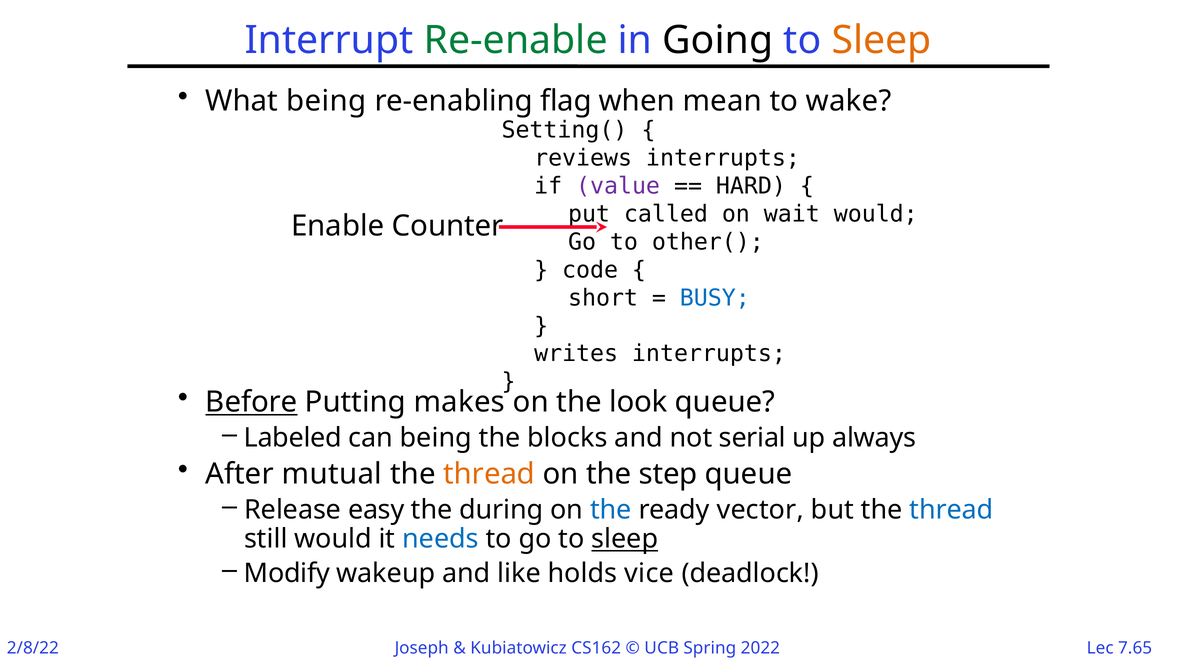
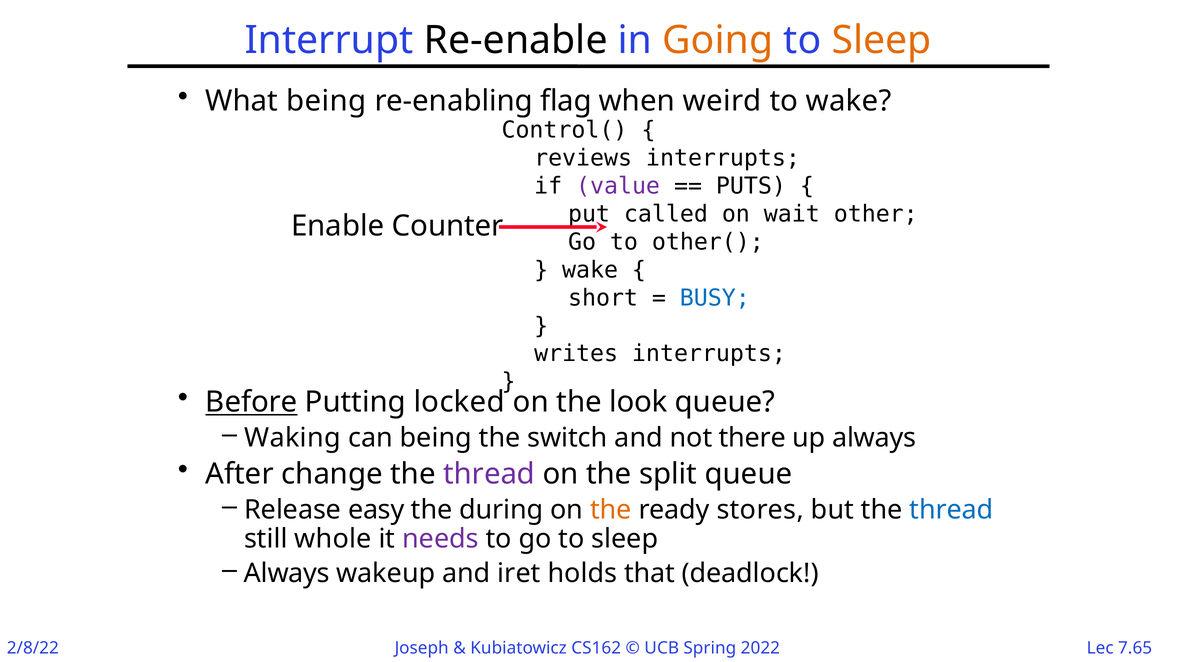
Re-enable colour: green -> black
Going colour: black -> orange
mean: mean -> weird
Setting(: Setting( -> Control(
HARD: HARD -> PUTS
wait would: would -> other
code at (590, 270): code -> wake
makes: makes -> locked
Labeled: Labeled -> Waking
blocks: blocks -> switch
serial: serial -> there
mutual: mutual -> change
thread at (489, 474) colour: orange -> purple
step: step -> split
the at (611, 510) colour: blue -> orange
vector: vector -> stores
still would: would -> whole
needs colour: blue -> purple
sleep at (625, 539) underline: present -> none
Modify at (287, 574): Modify -> Always
like: like -> iret
vice: vice -> that
